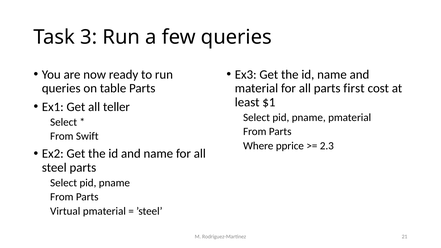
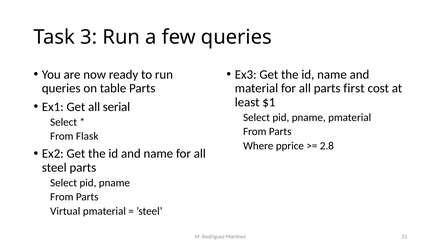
teller: teller -> serial
Swift: Swift -> Flask
2.3: 2.3 -> 2.8
